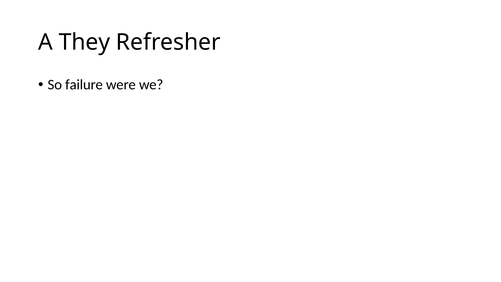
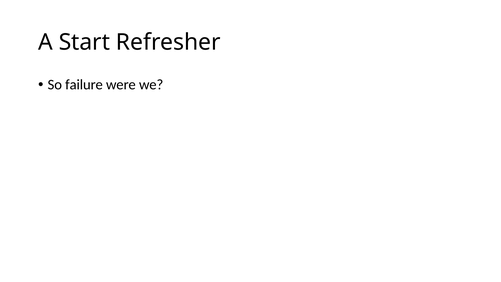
They: They -> Start
